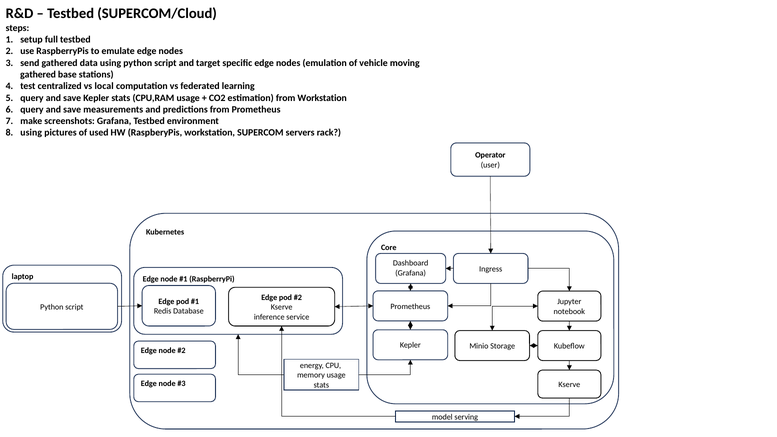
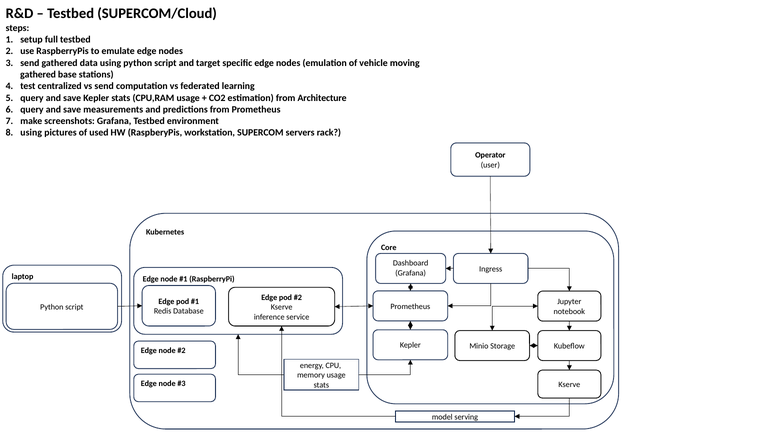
vs local: local -> send
from Workstation: Workstation -> Architecture
